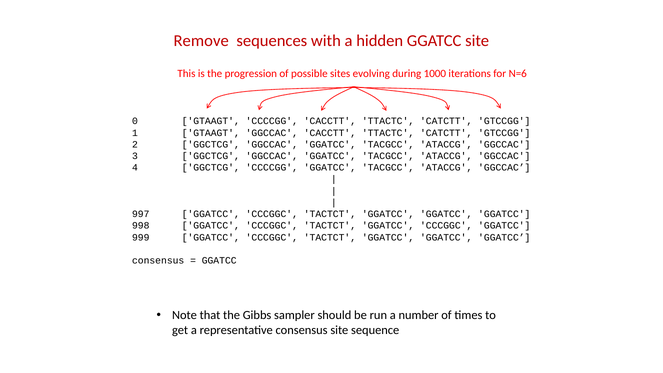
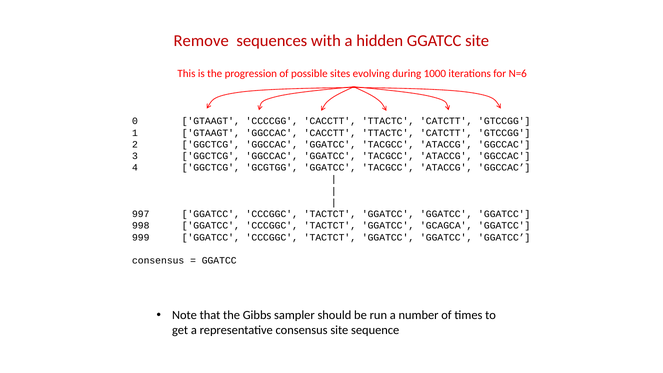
GGCTCG CCCCGG: CCCCGG -> GCGTGG
TACTCT GGATCC CCCGGC: CCCGGC -> GCAGCA
